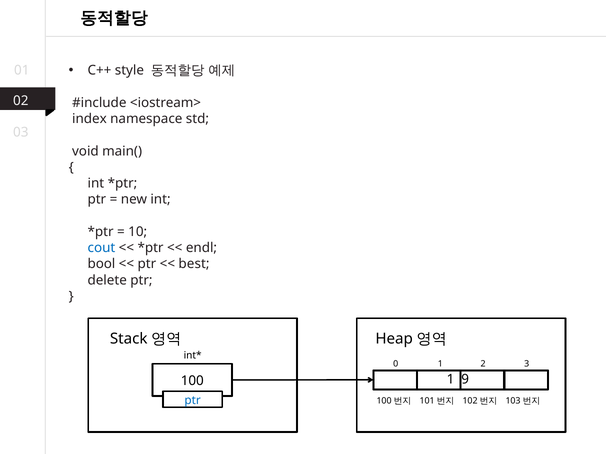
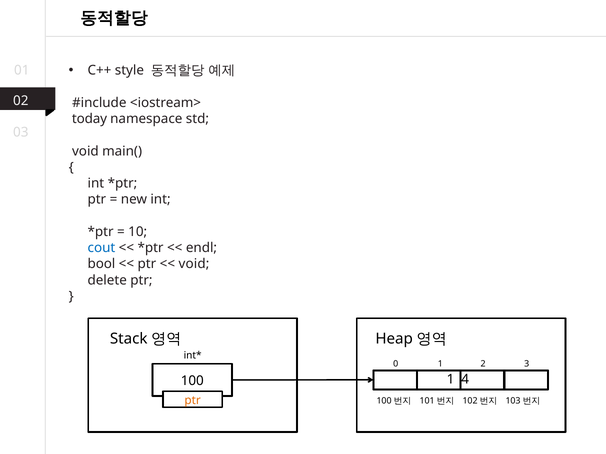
index: index -> today
best at (194, 264): best -> void
9: 9 -> 4
ptr at (193, 401) colour: blue -> orange
